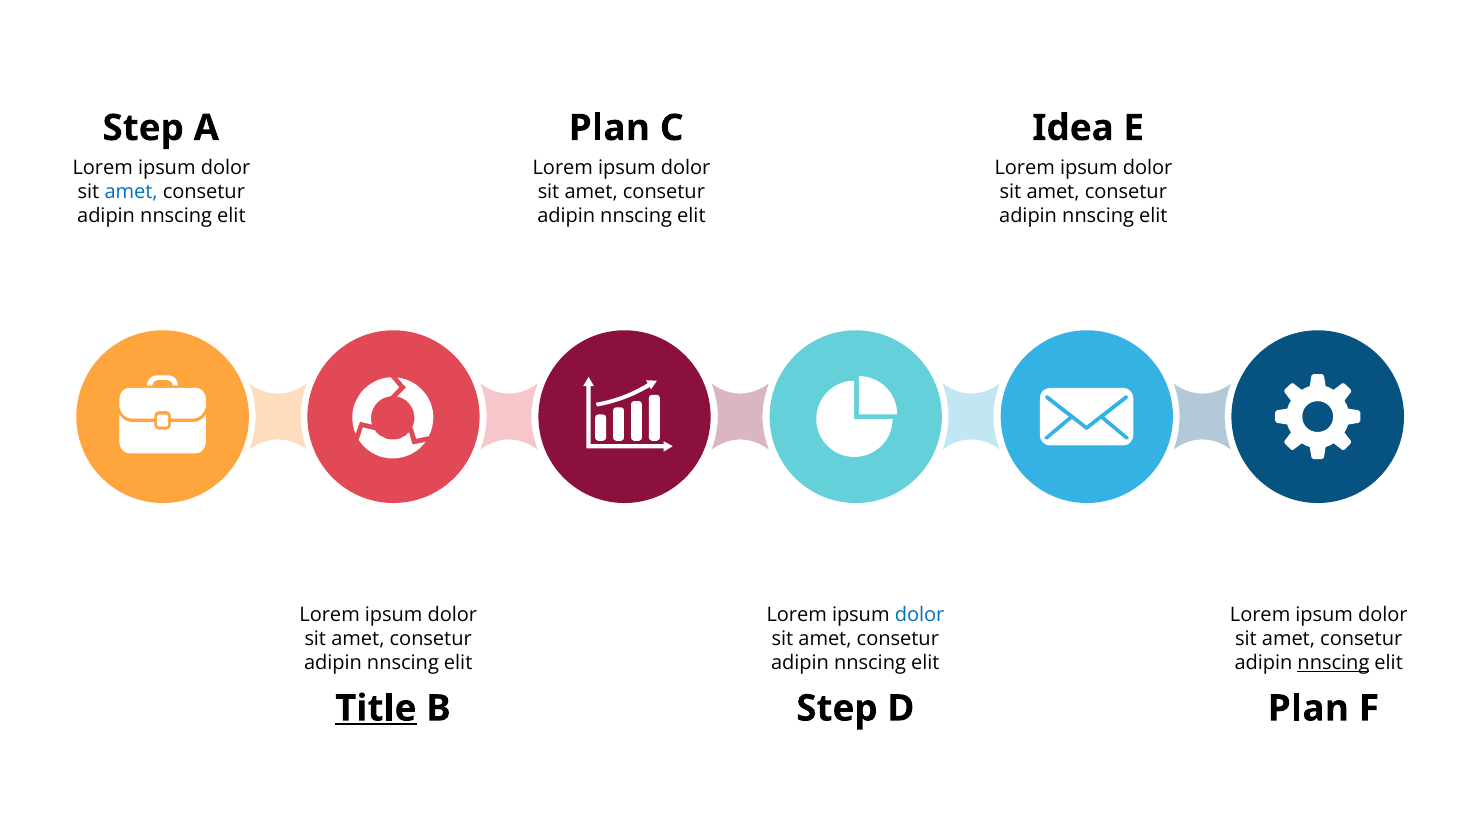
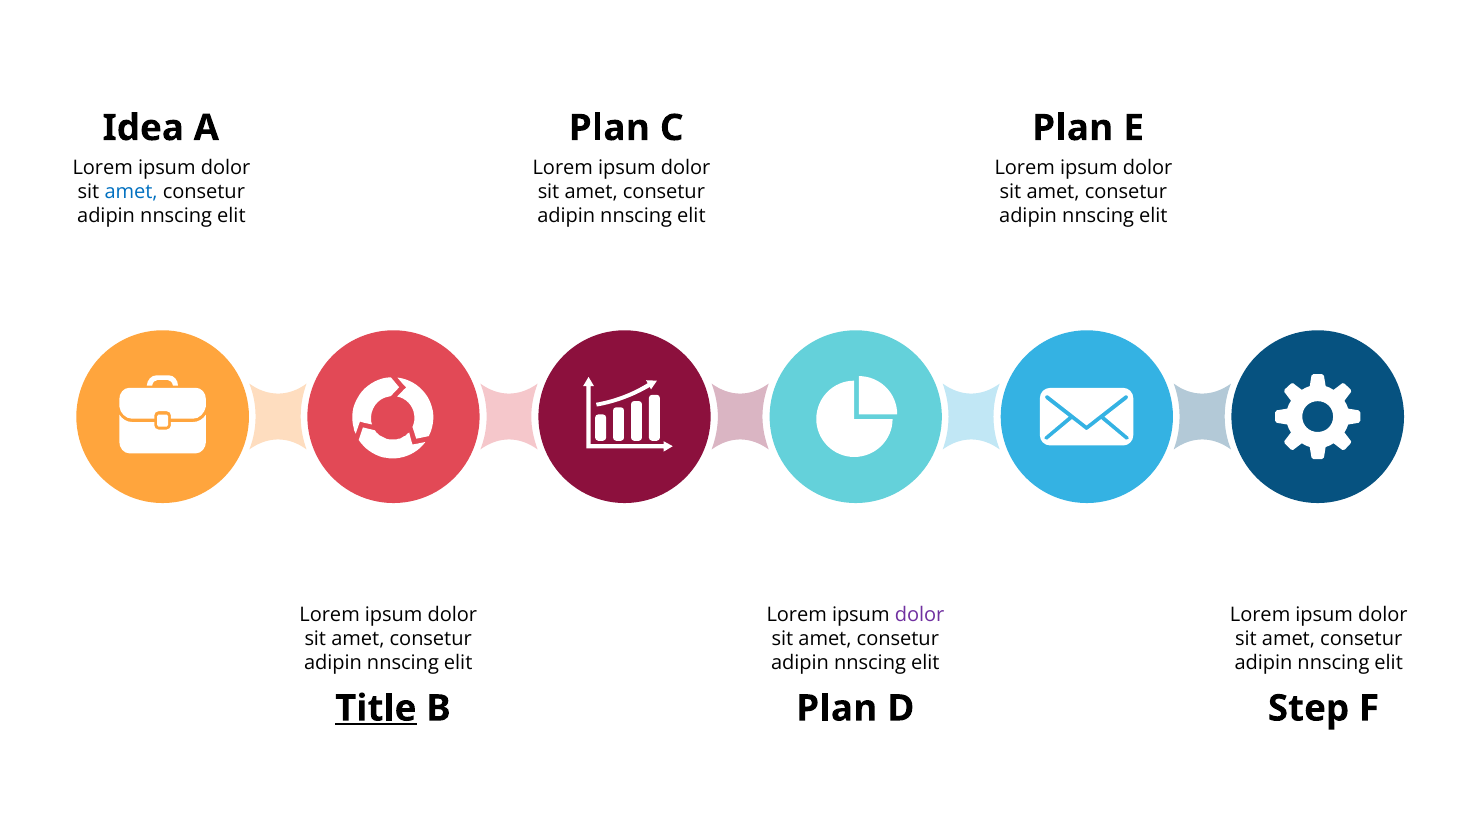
Step at (143, 128): Step -> Idea
C Idea: Idea -> Plan
dolor at (920, 615) colour: blue -> purple
nnscing at (1333, 663) underline: present -> none
Step at (837, 709): Step -> Plan
Plan at (1308, 709): Plan -> Step
